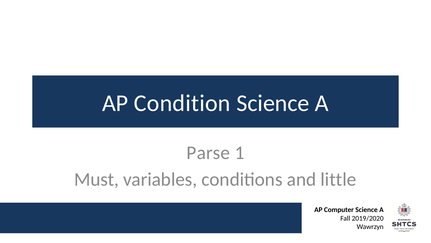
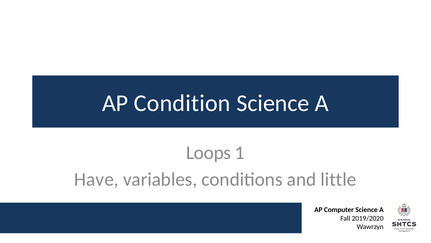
Parse: Parse -> Loops
Must: Must -> Have
